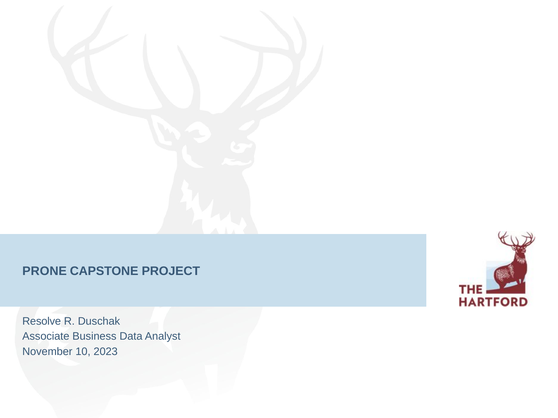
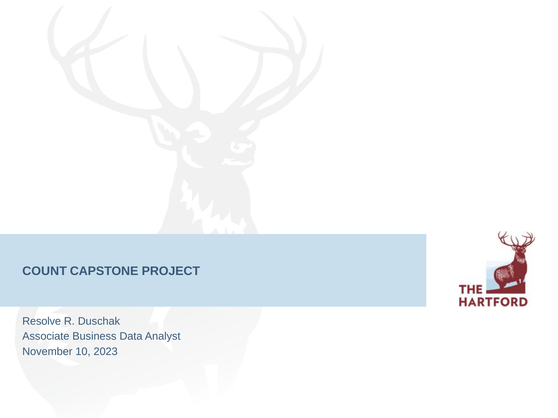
PRONE: PRONE -> COUNT
